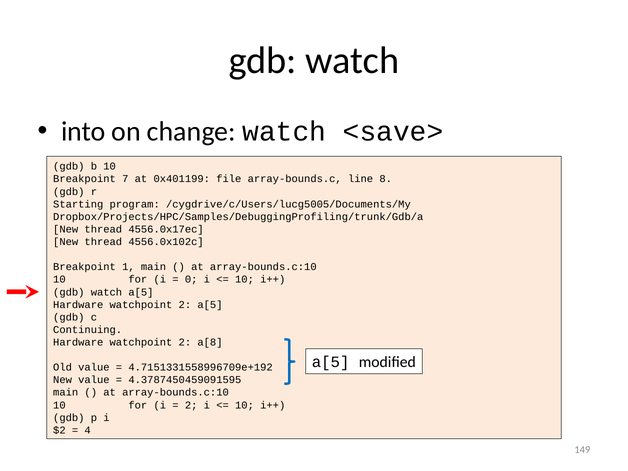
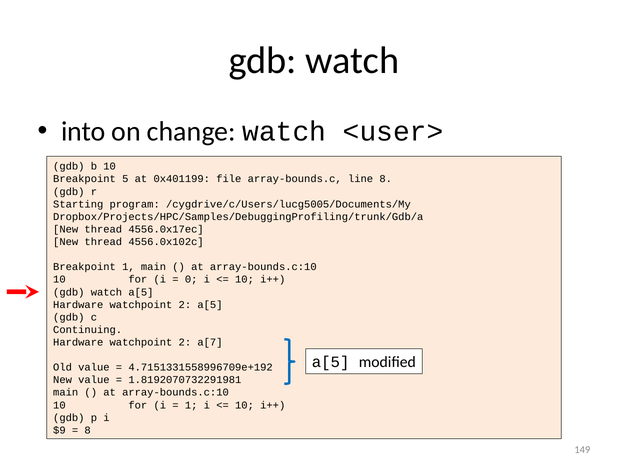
<save>: <save> -> <user>
7: 7 -> 5
a[8: a[8 -> a[7
4.3787450459091595: 4.3787450459091595 -> 1.8192070732291981
2 at (191, 405): 2 -> 1
$2: $2 -> $9
4 at (88, 430): 4 -> 8
